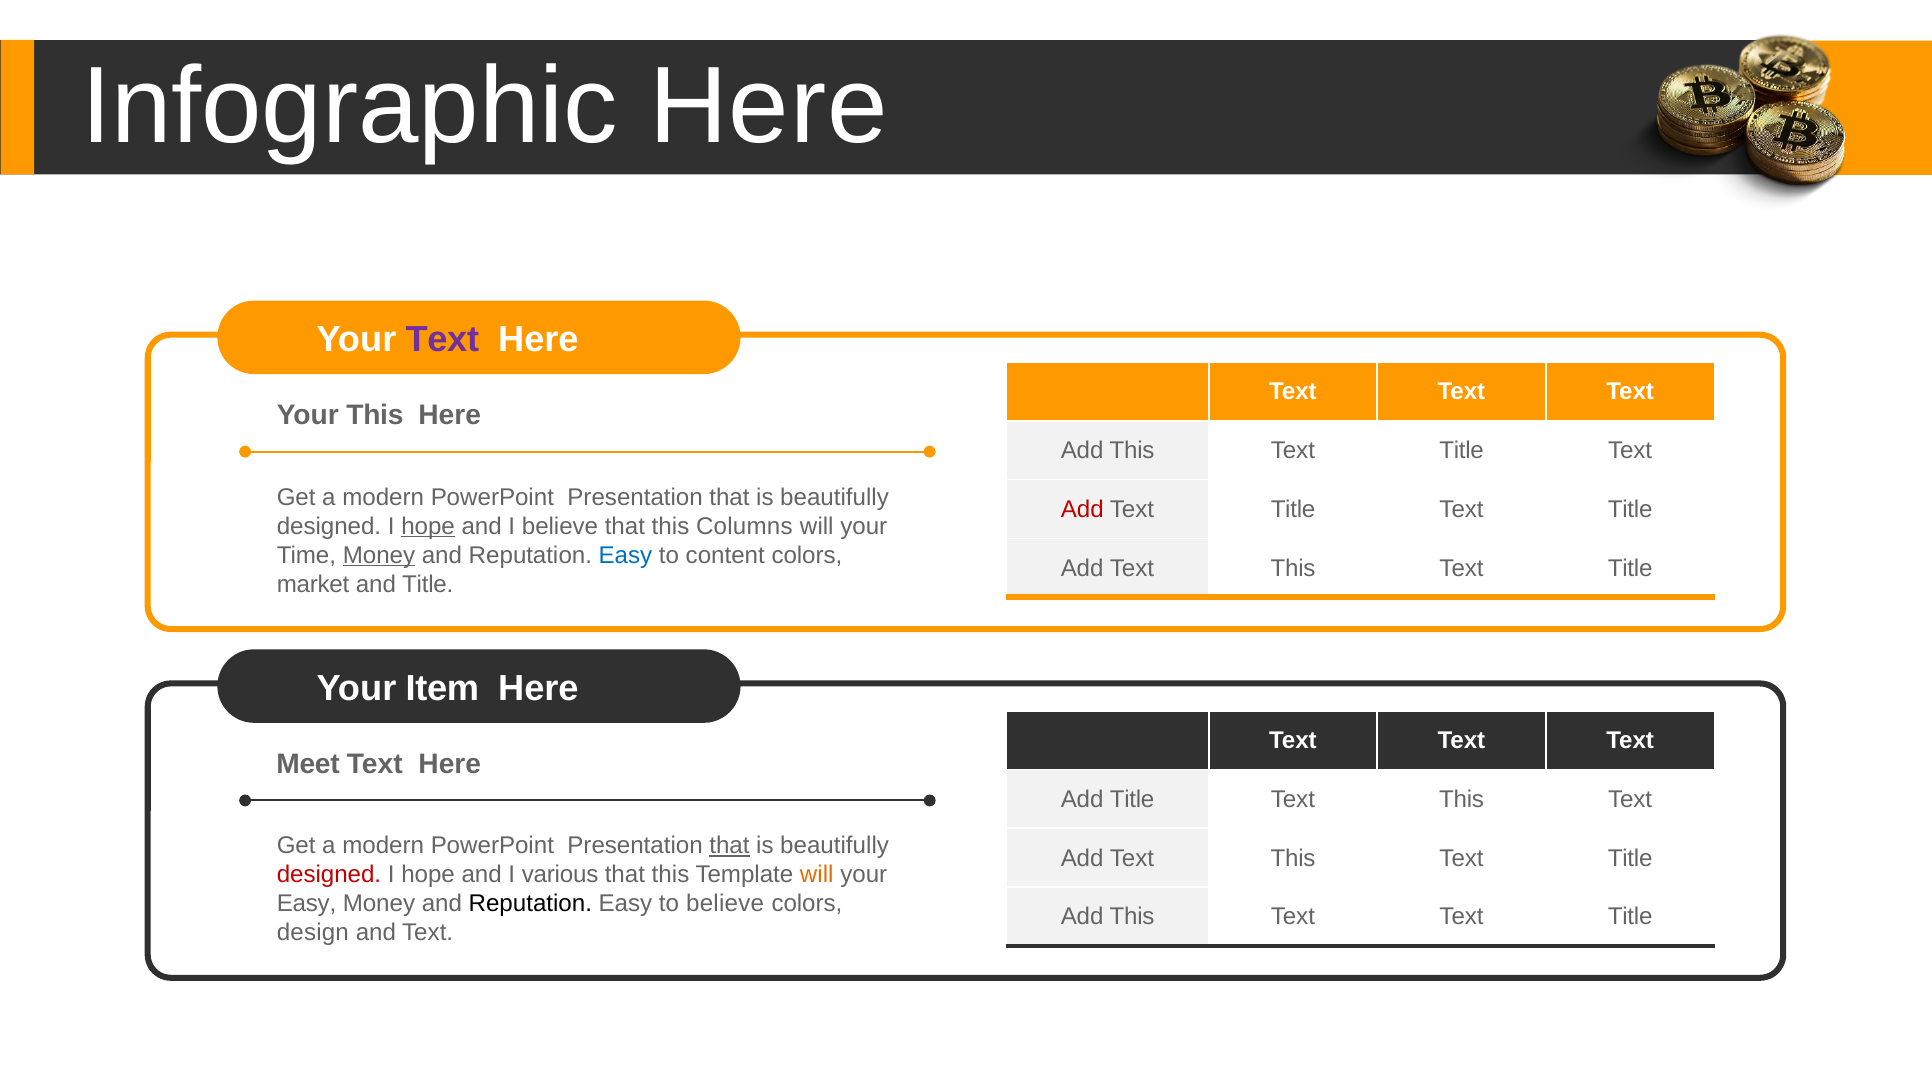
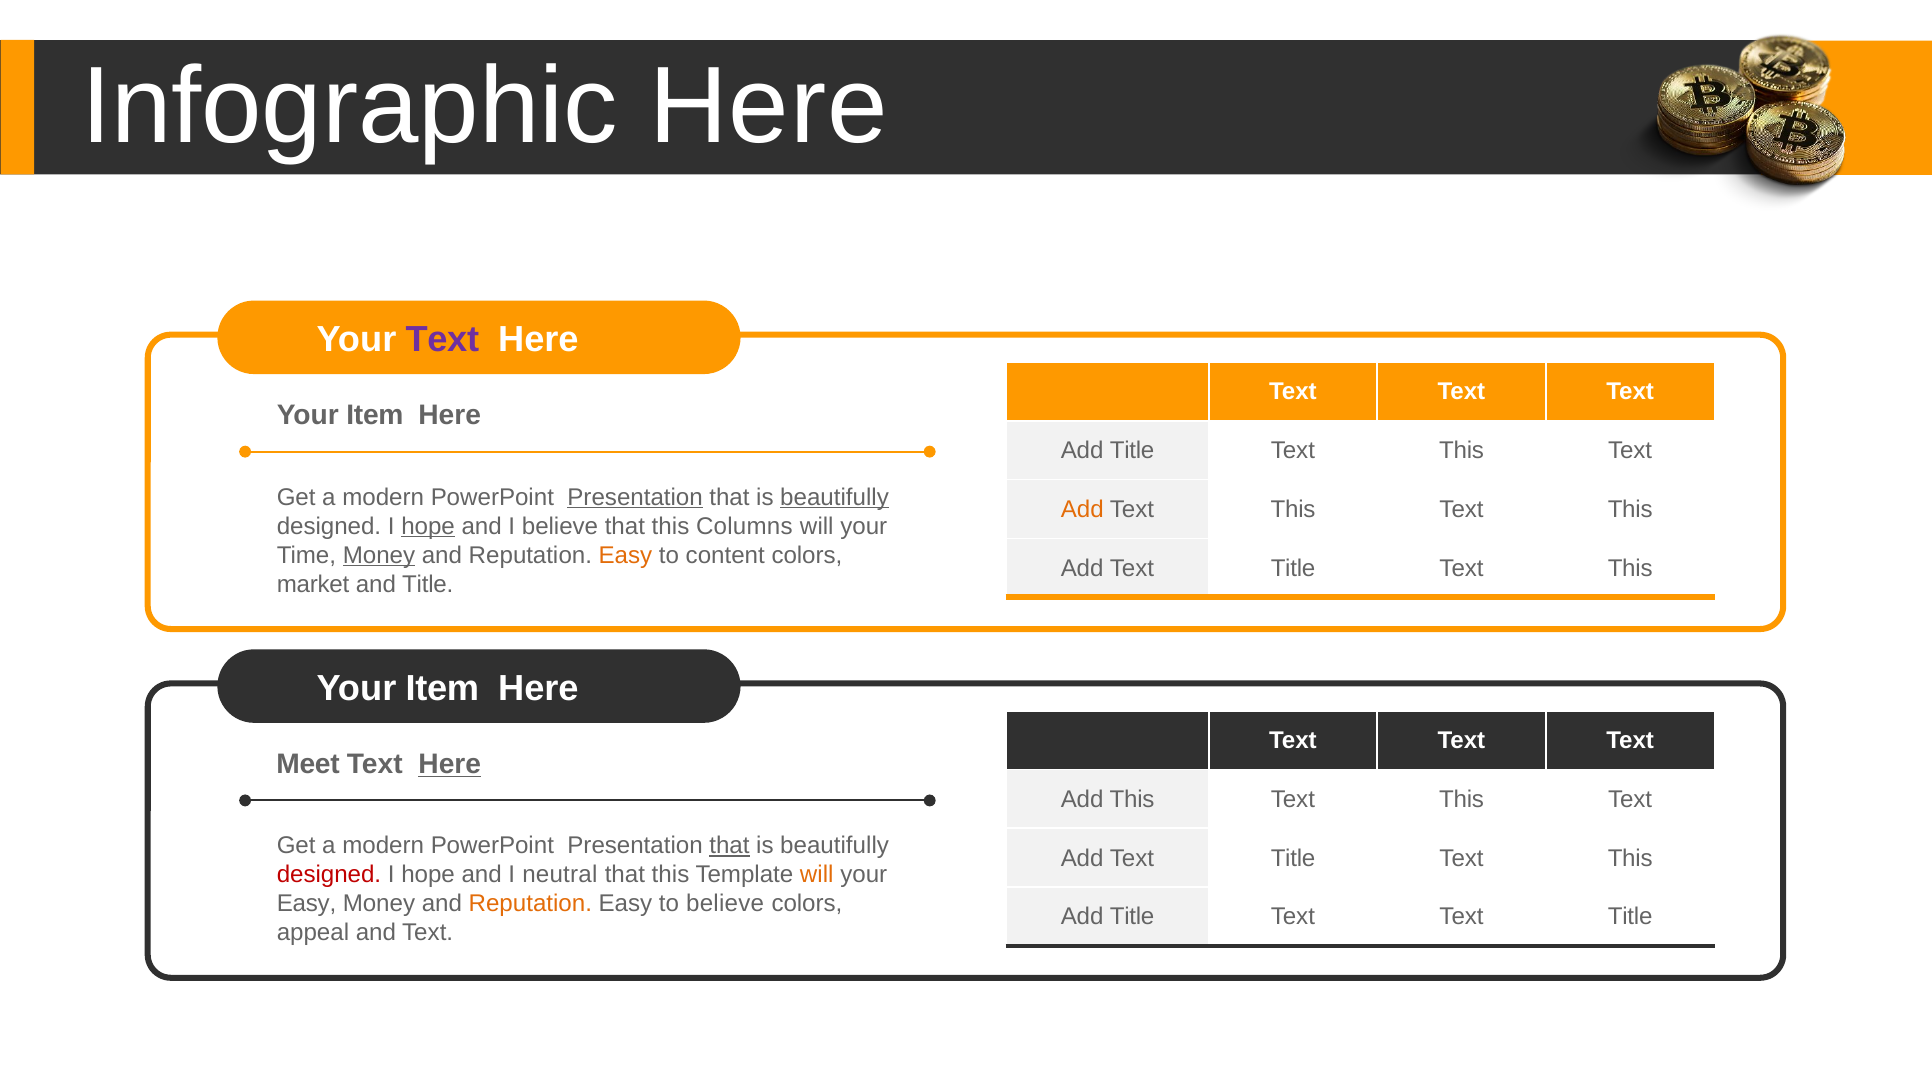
This at (375, 416): This -> Item
This at (1132, 451): This -> Title
Title at (1462, 451): Title -> This
Presentation at (635, 497) underline: none -> present
beautifully at (835, 497) underline: none -> present
Add at (1082, 509) colour: red -> orange
Title at (1293, 509): Title -> This
Title at (1630, 509): Title -> This
Easy at (625, 555) colour: blue -> orange
This at (1293, 568): This -> Title
Title at (1630, 568): Title -> This
Here at (450, 764) underline: none -> present
Add Title: Title -> This
This at (1293, 858): This -> Title
Title at (1630, 858): Title -> This
various: various -> neutral
Reputation at (530, 904) colour: black -> orange
This at (1132, 917): This -> Title
design: design -> appeal
